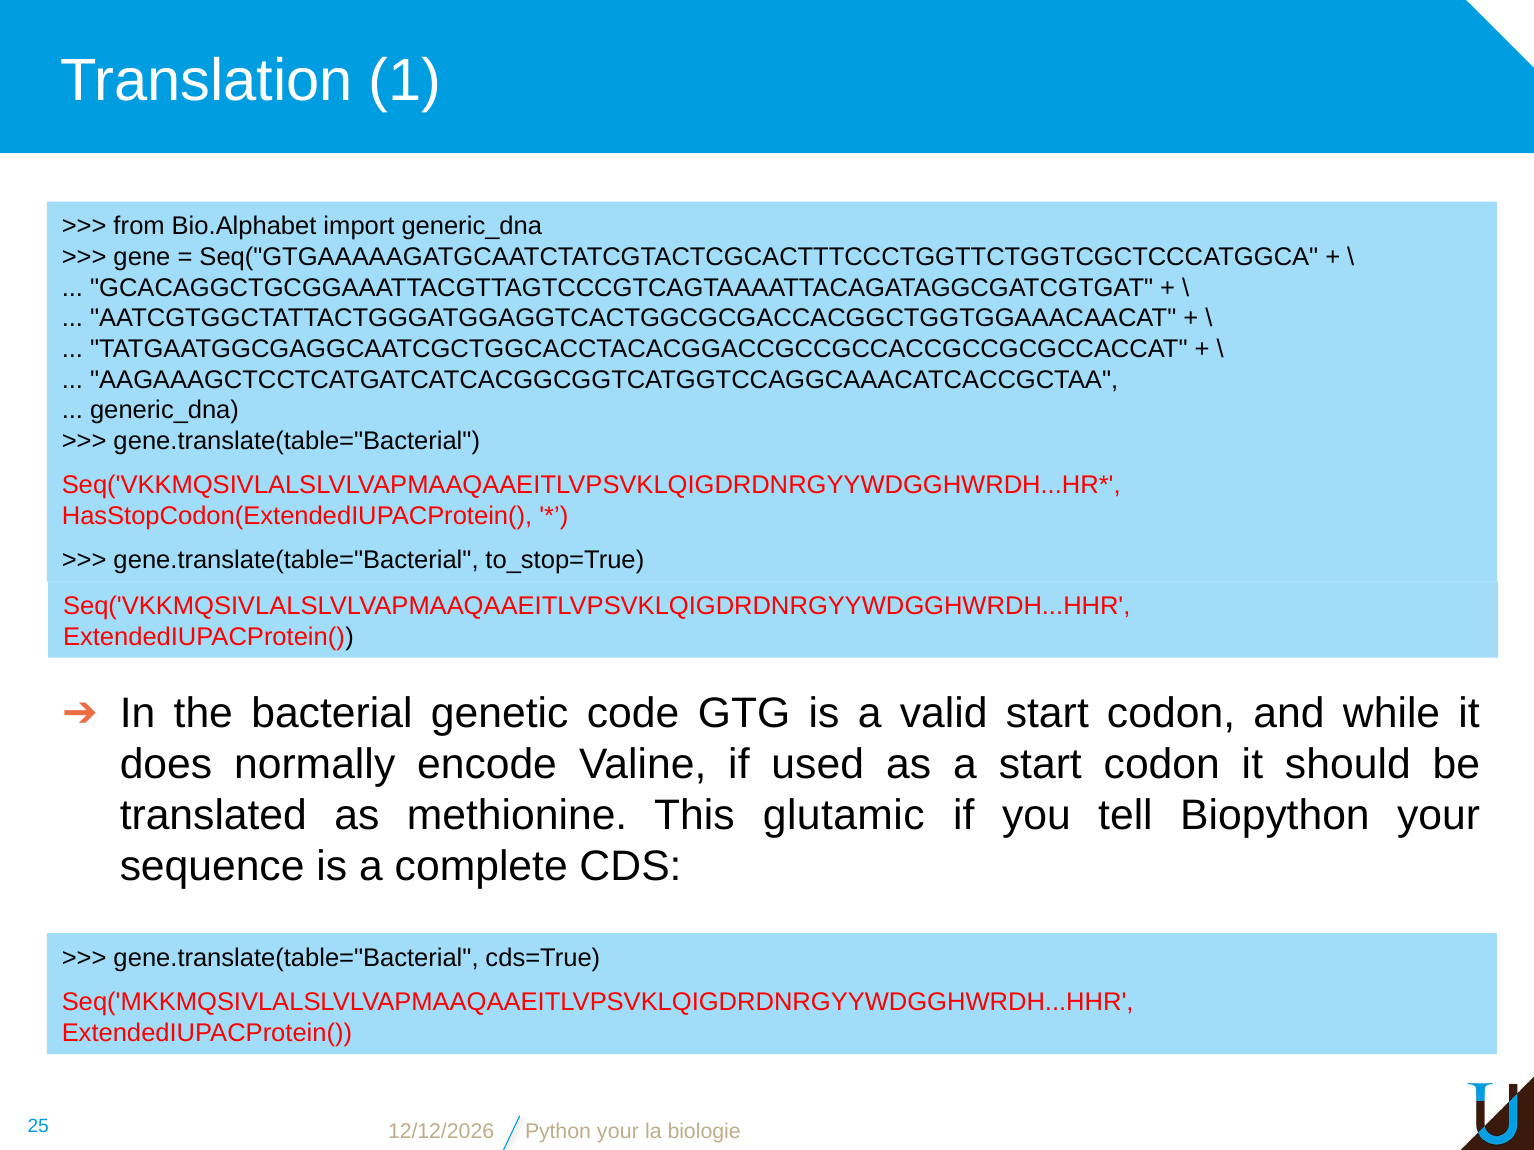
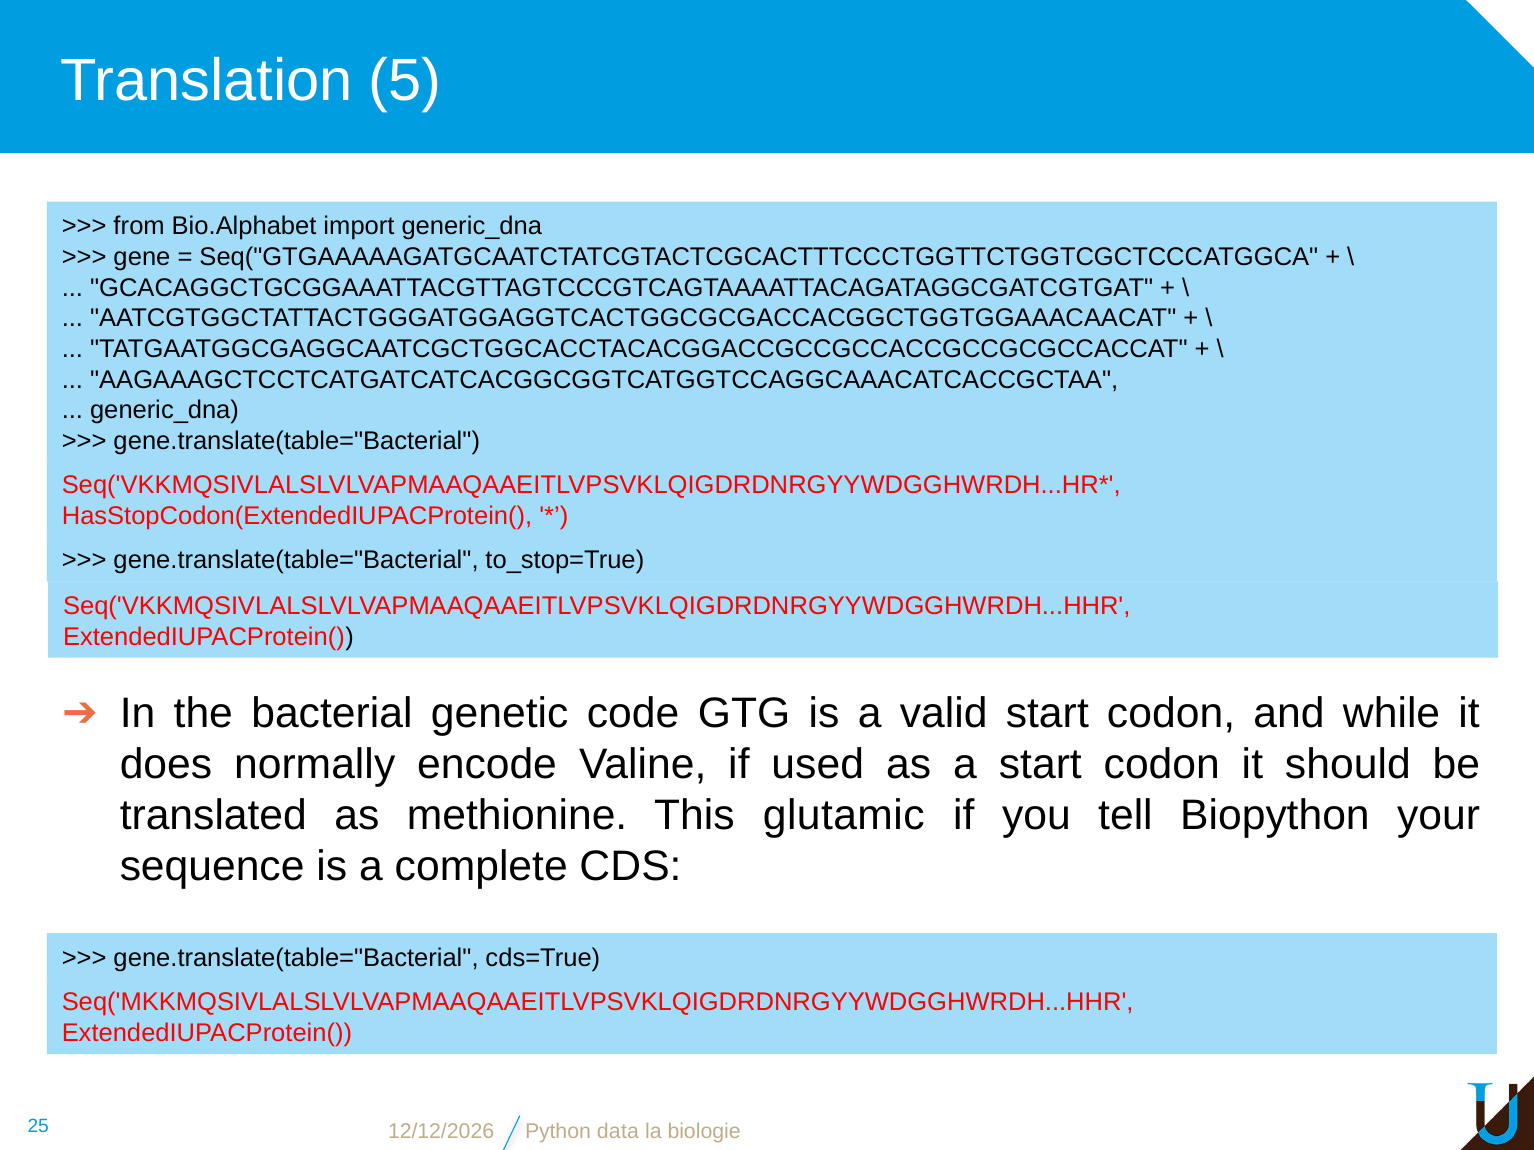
1: 1 -> 5
Python your: your -> data
